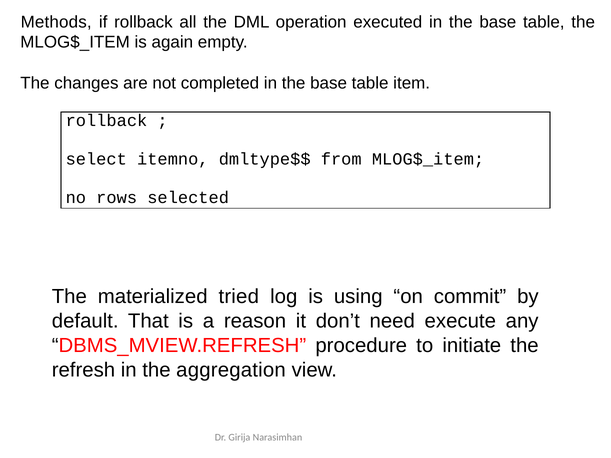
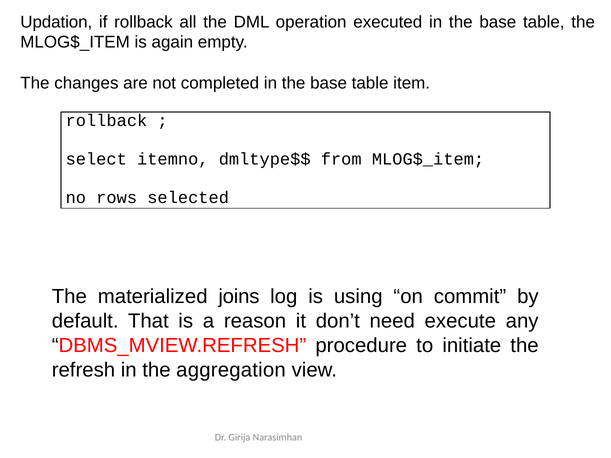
Methods: Methods -> Updation
tried: tried -> joins
